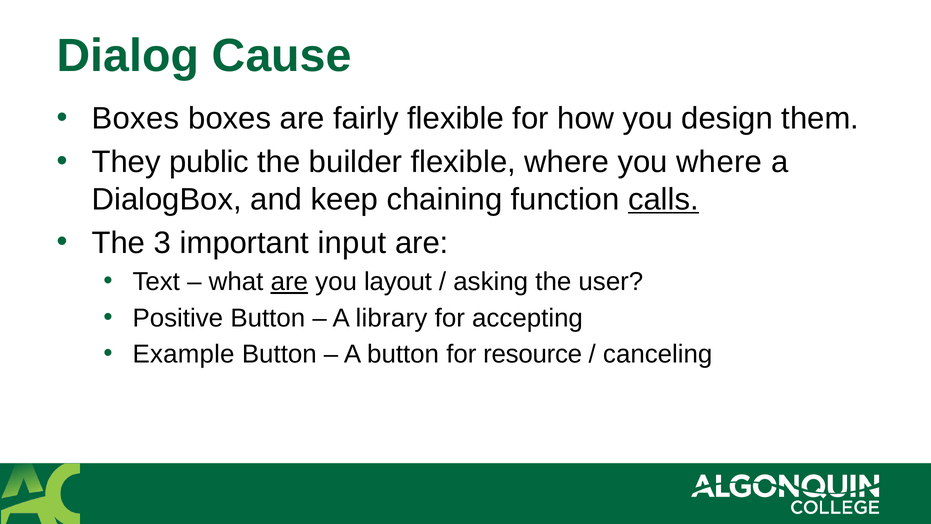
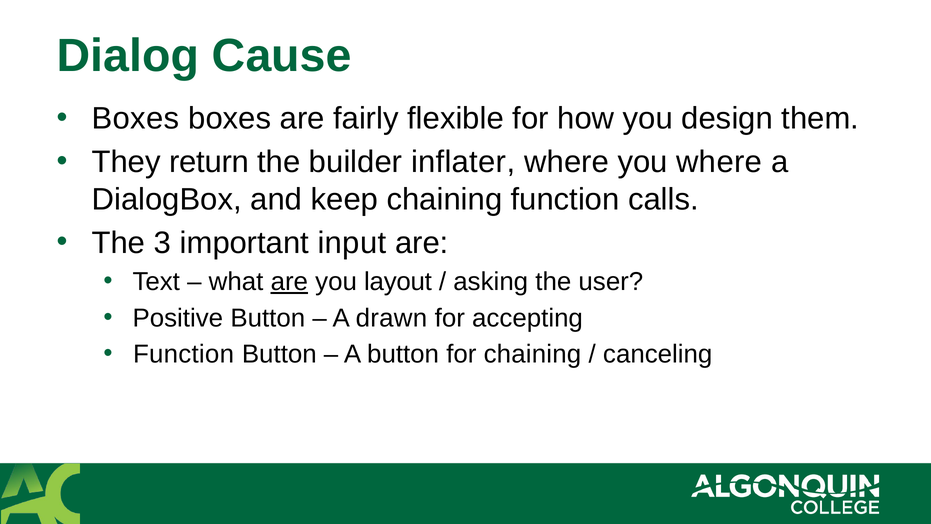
public: public -> return
builder flexible: flexible -> inflater
calls underline: present -> none
library: library -> drawn
Example at (184, 354): Example -> Function
for resource: resource -> chaining
